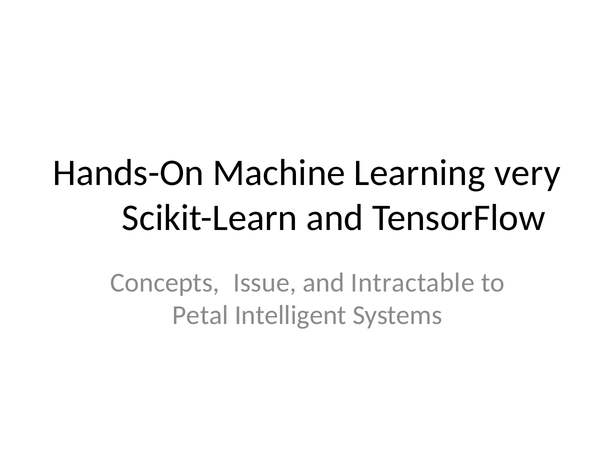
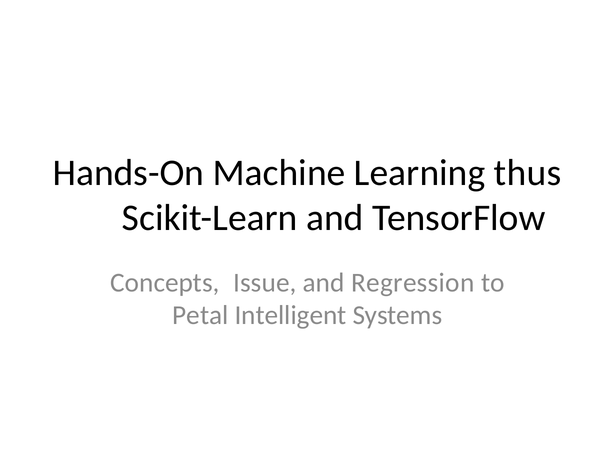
very: very -> thus
Intractable: Intractable -> Regression
